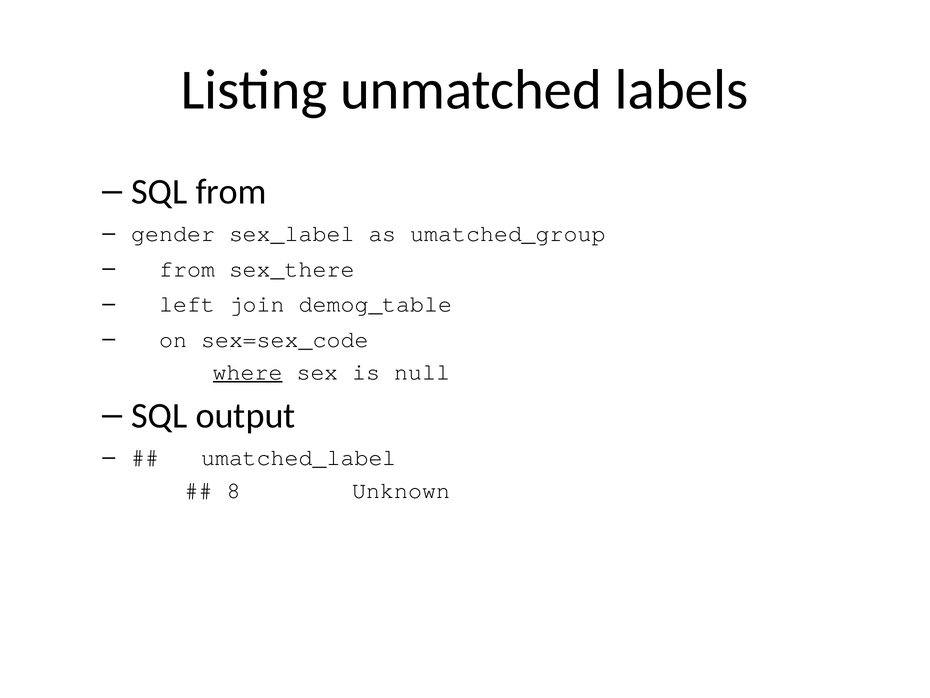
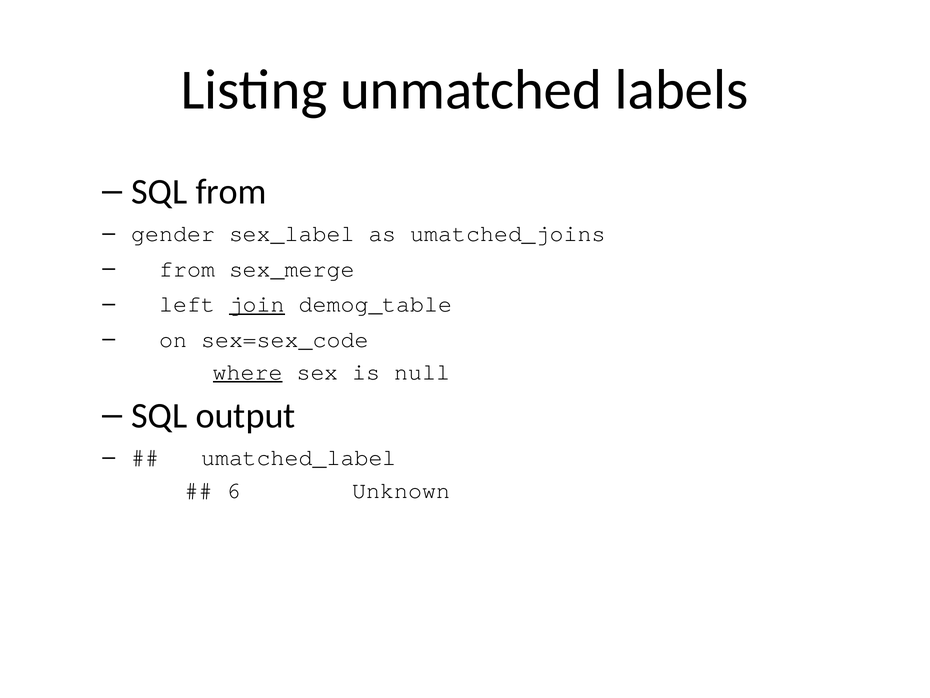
umatched_group: umatched_group -> umatched_joins
sex_there: sex_there -> sex_merge
join underline: none -> present
8: 8 -> 6
